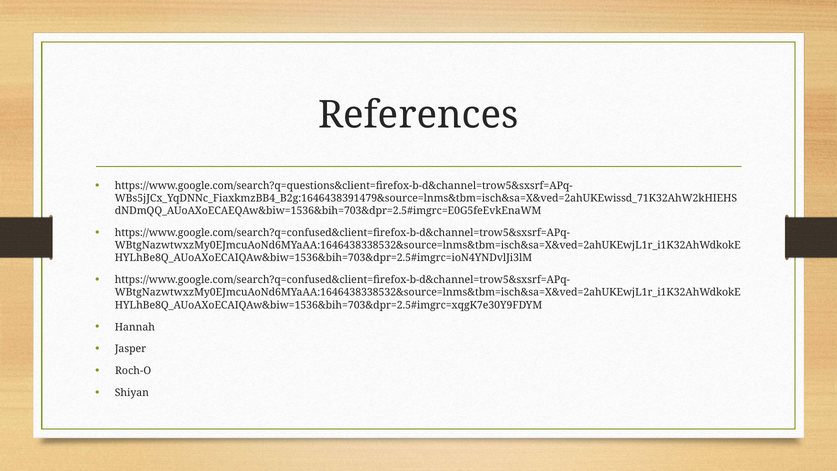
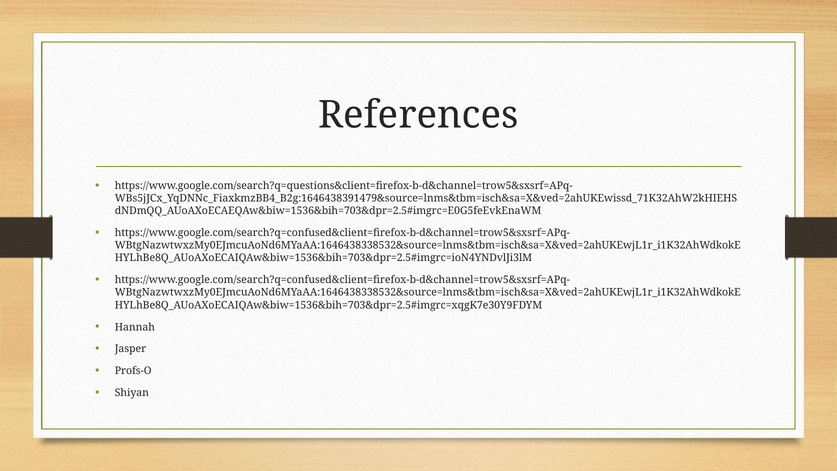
Roch-O: Roch-O -> Profs-O
